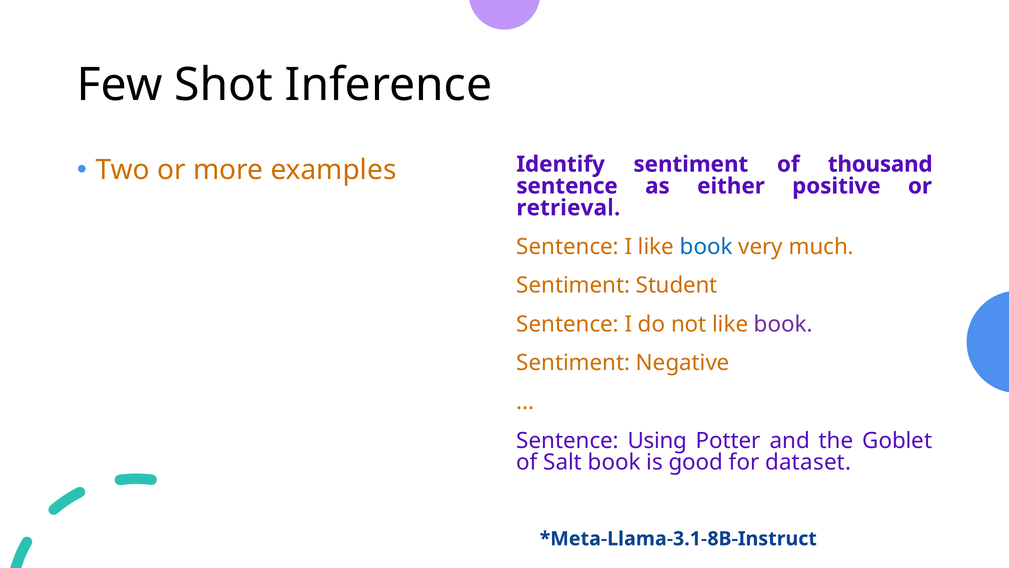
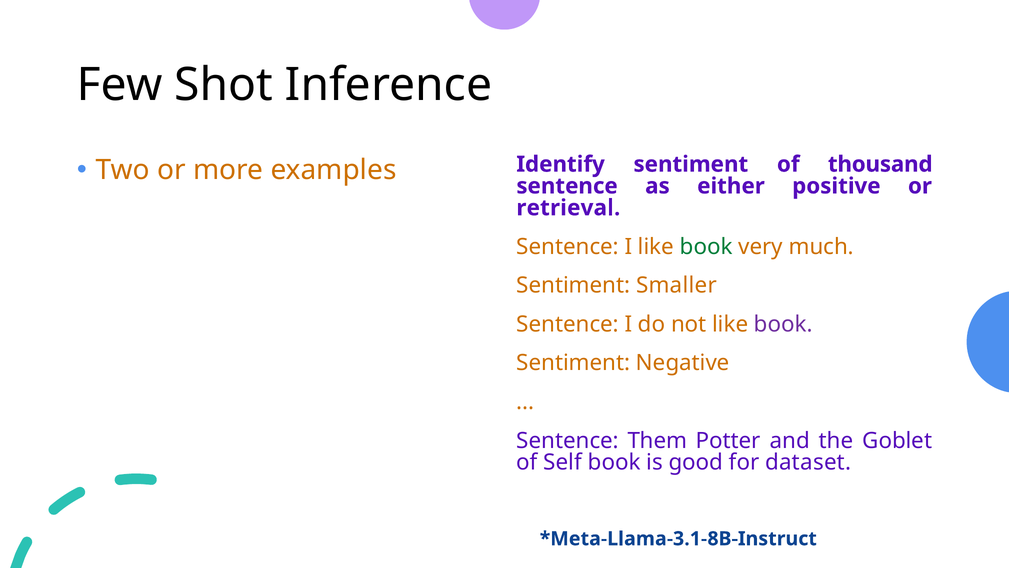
book at (706, 246) colour: blue -> green
Student: Student -> Smaller
Using: Using -> Them
Salt: Salt -> Self
